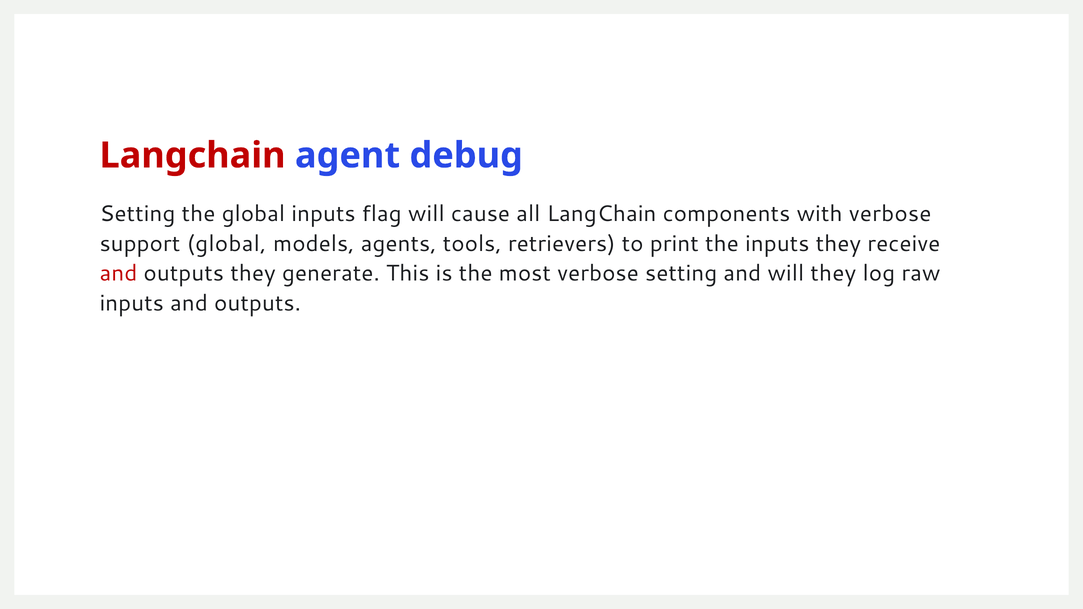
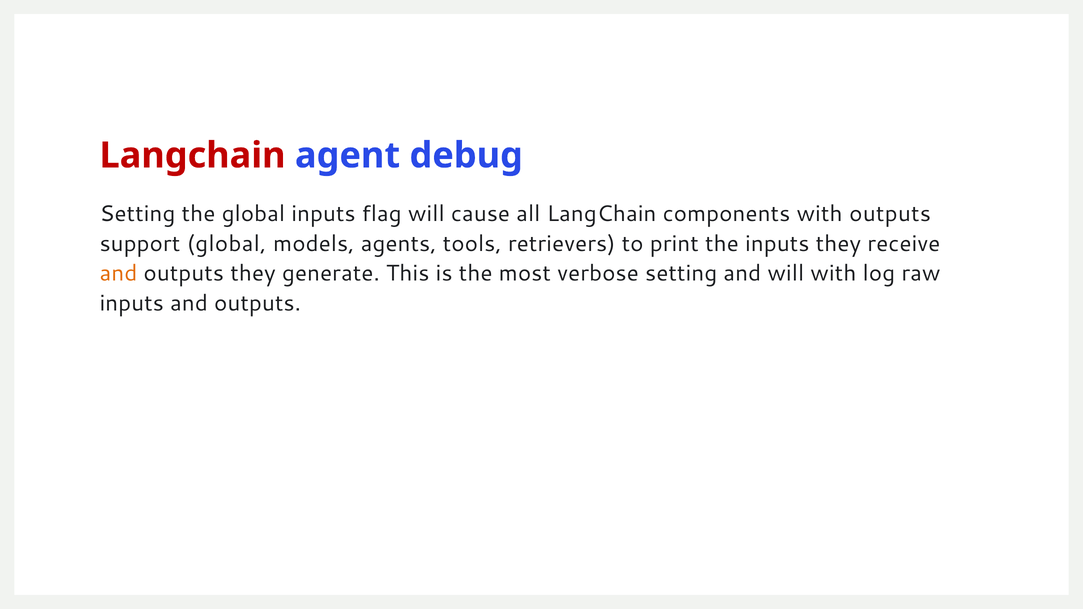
with verbose: verbose -> outputs
and at (118, 274) colour: red -> orange
will they: they -> with
